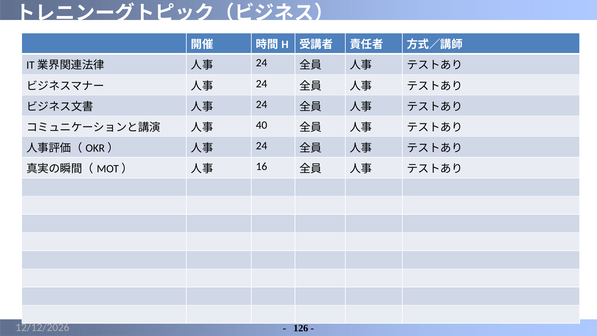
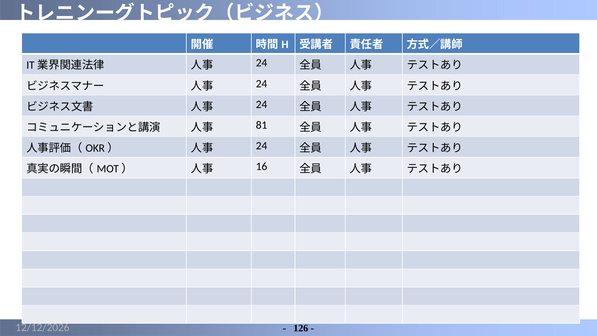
40: 40 -> 81
